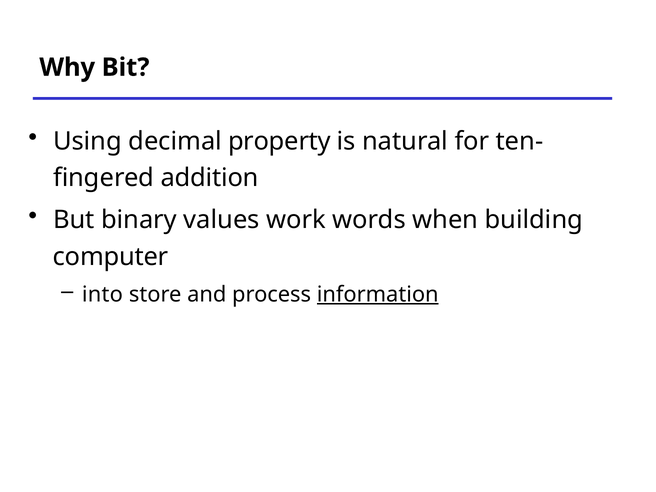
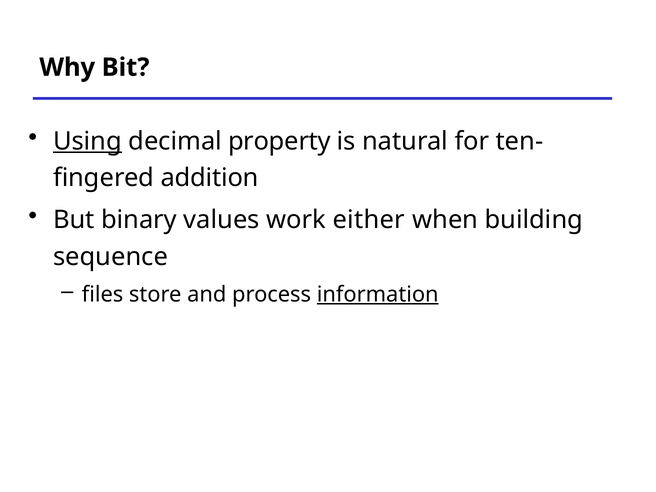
Using underline: none -> present
words: words -> either
computer: computer -> sequence
into: into -> files
